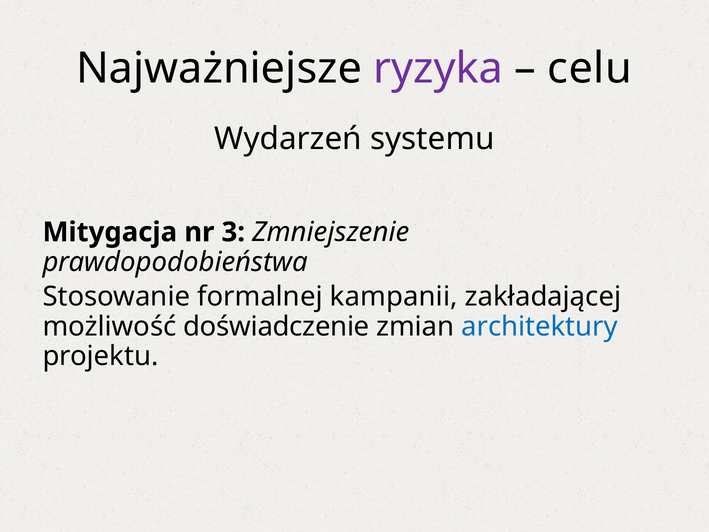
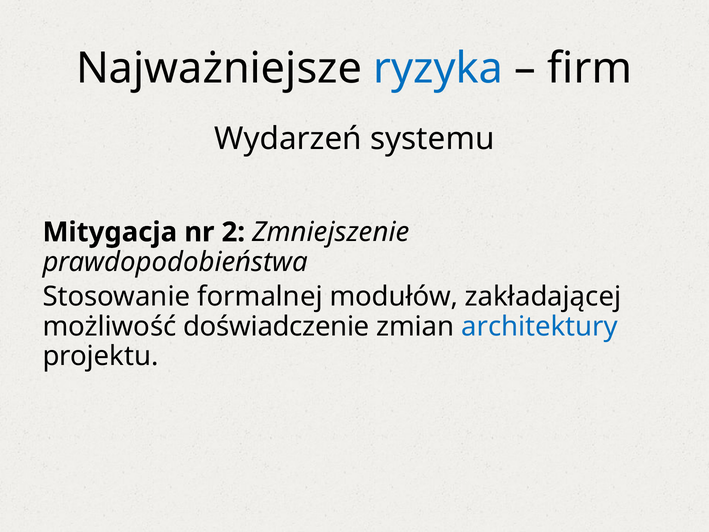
ryzyka colour: purple -> blue
celu: celu -> firm
3: 3 -> 2
kampanii: kampanii -> modułów
